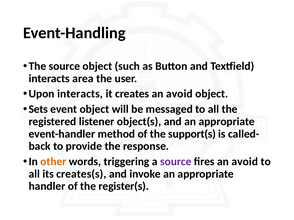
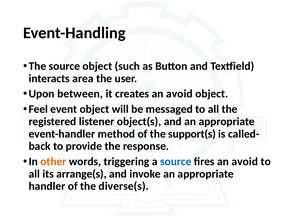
Upon interacts: interacts -> between
Sets: Sets -> Feel
source at (176, 162) colour: purple -> blue
creates(s: creates(s -> arrange(s
register(s: register(s -> diverse(s
